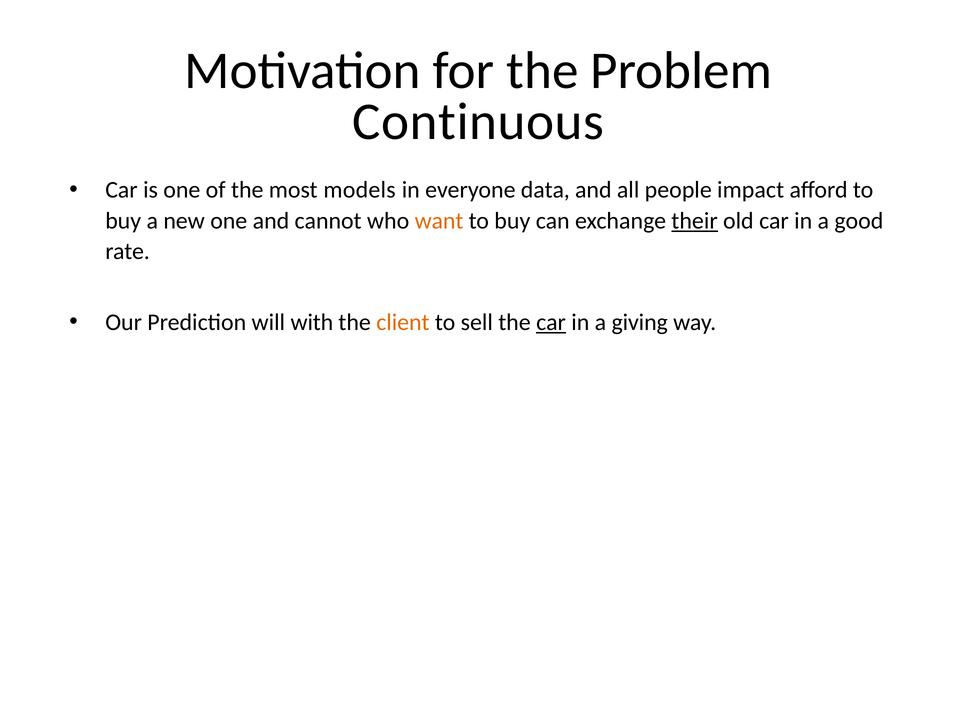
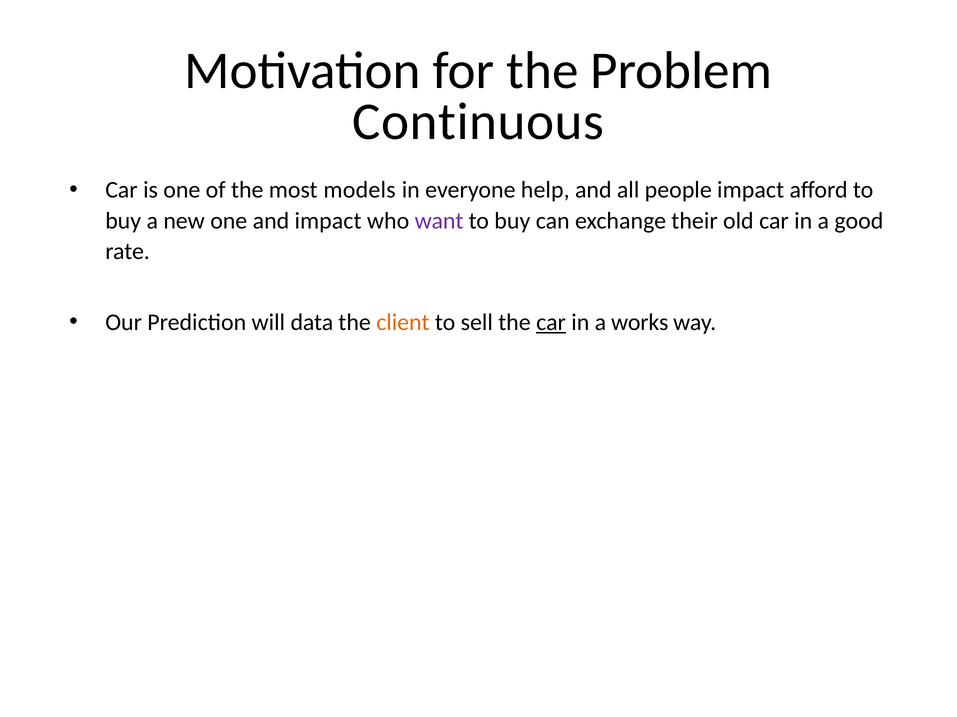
data: data -> help
and cannot: cannot -> impact
want colour: orange -> purple
their underline: present -> none
with: with -> data
giving: giving -> works
